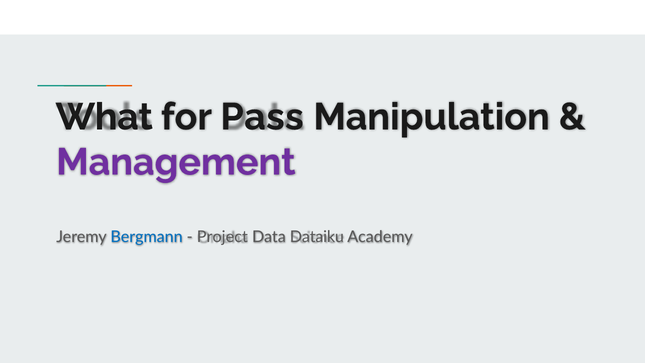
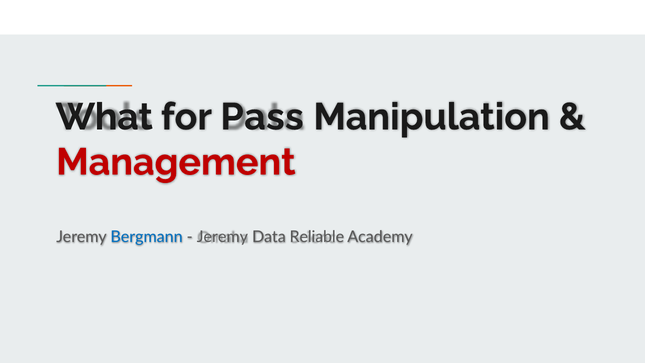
Management colour: purple -> red
Project at (222, 237): Project -> Jeremy
Dataiku: Dataiku -> Reliable
